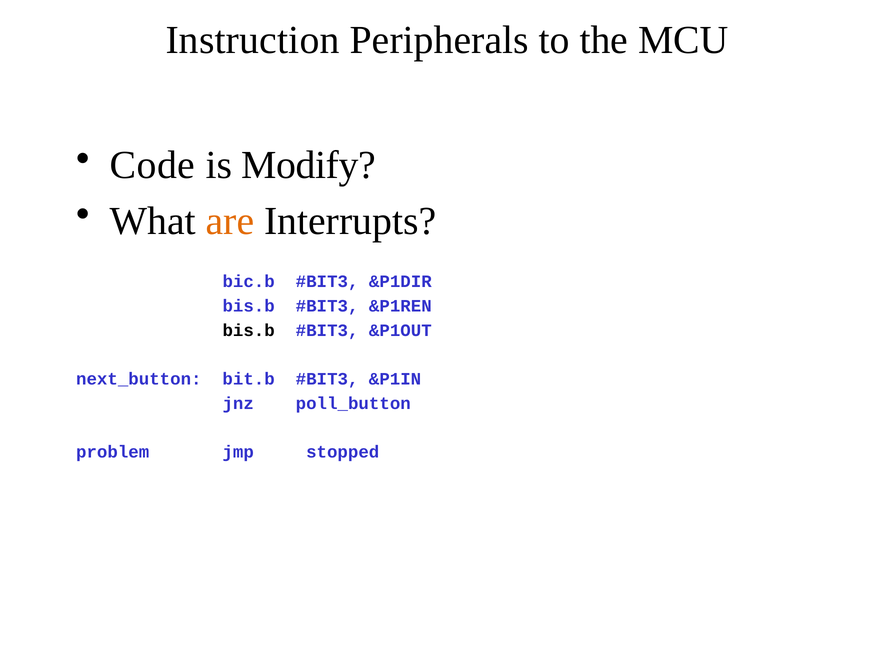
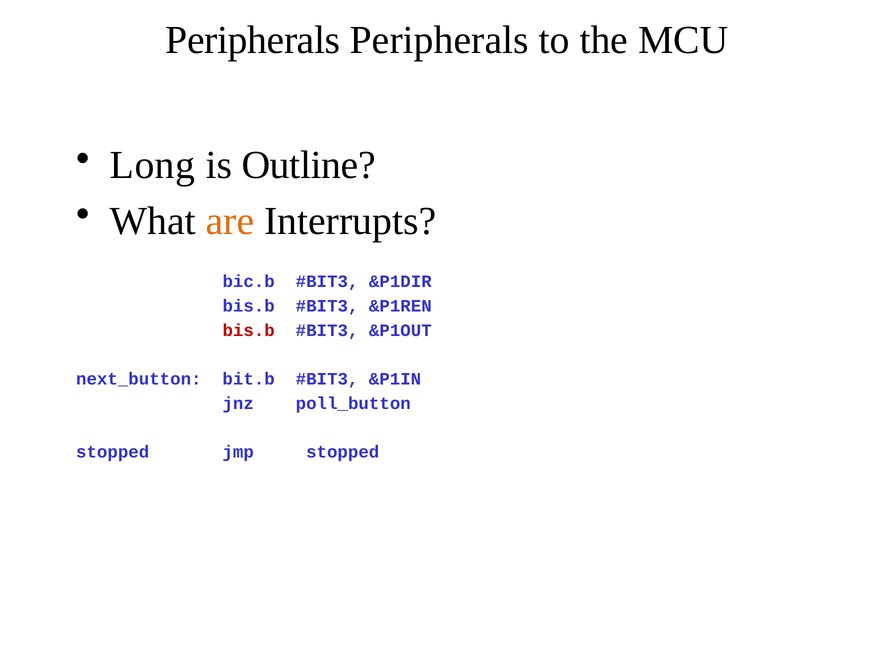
Instruction at (253, 40): Instruction -> Peripherals
Code: Code -> Long
Modify: Modify -> Outline
bis.b at (249, 330) colour: black -> red
problem at (113, 452): problem -> stopped
